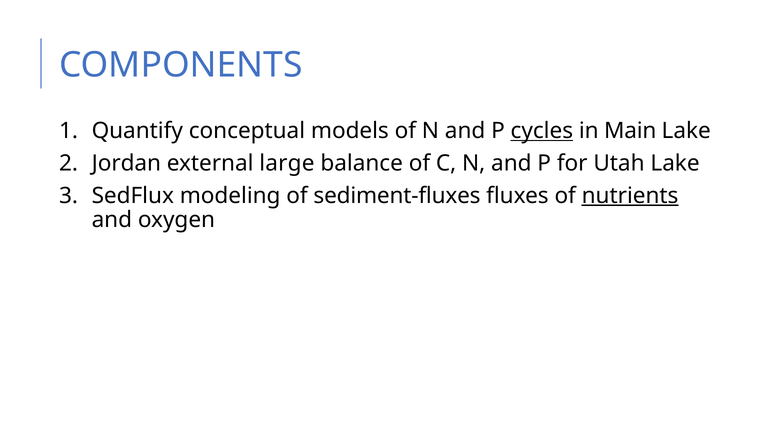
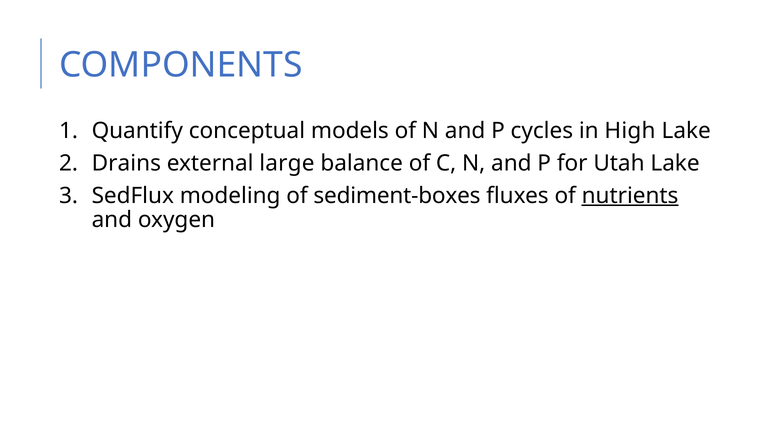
cycles underline: present -> none
Main: Main -> High
Jordan: Jordan -> Drains
sediment-fluxes: sediment-fluxes -> sediment-boxes
